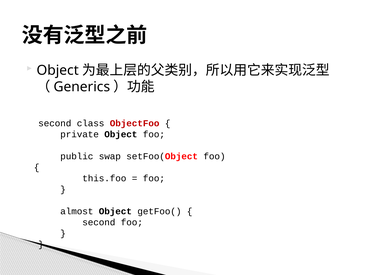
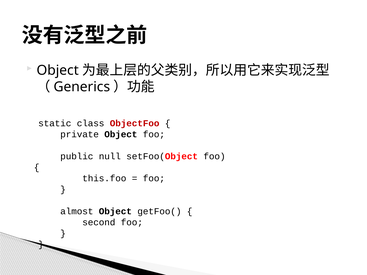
second at (55, 123): second -> static
swap: swap -> null
